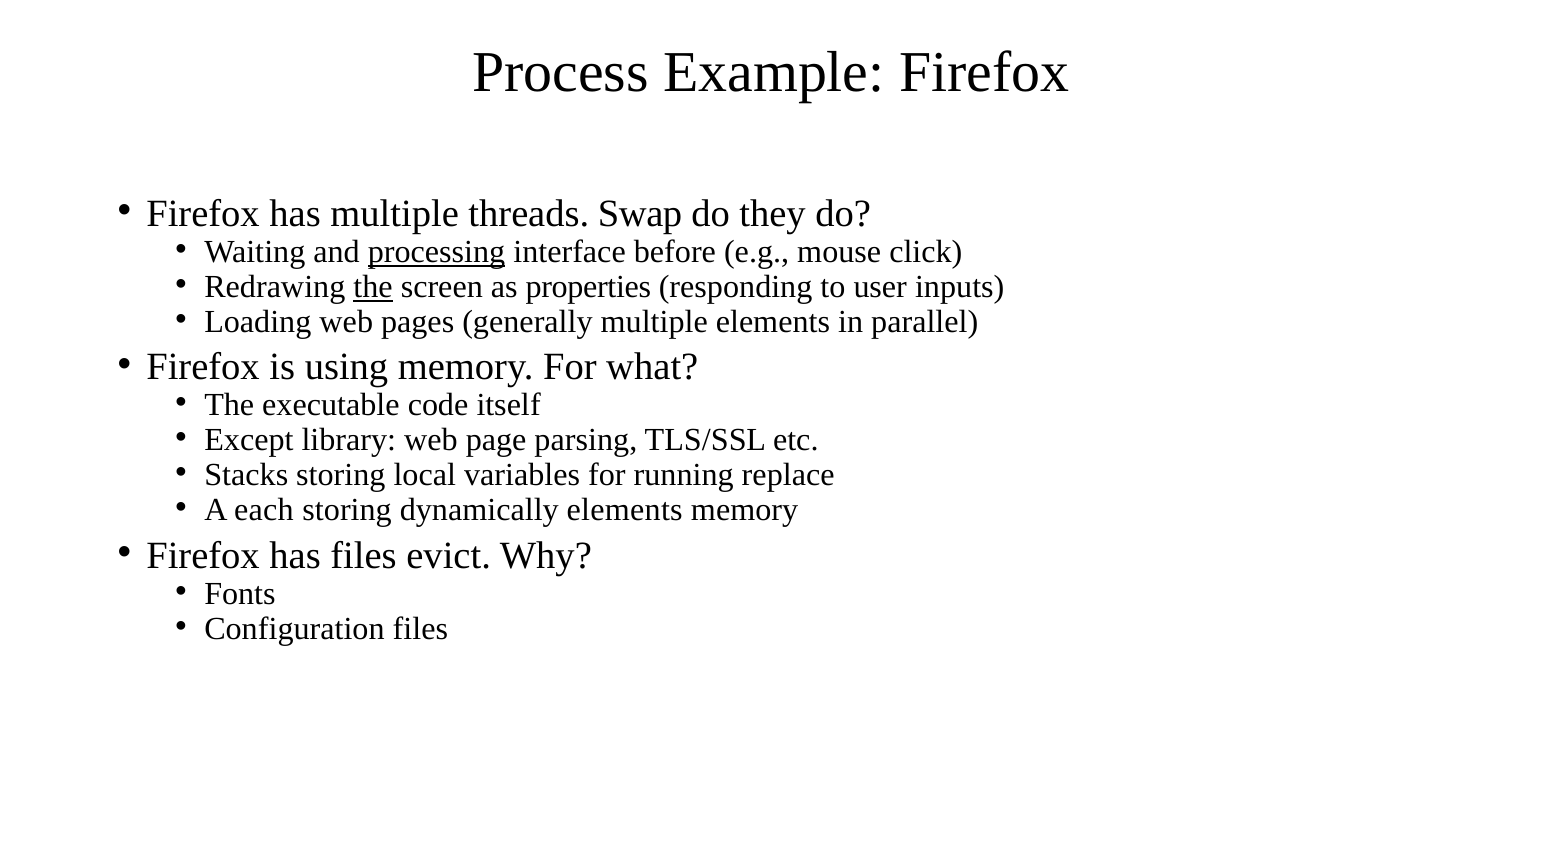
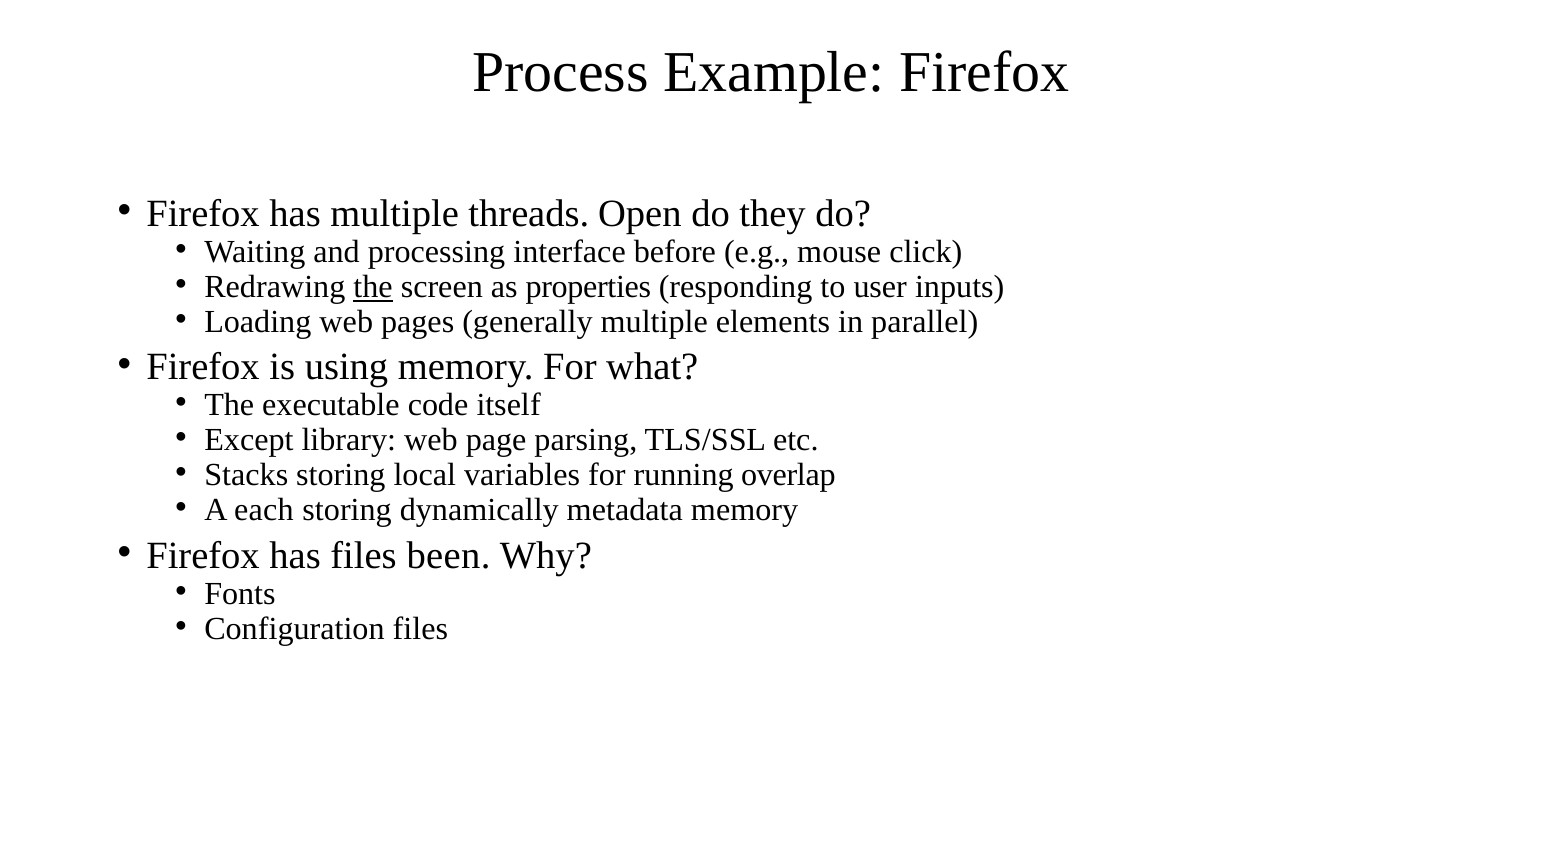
Swap: Swap -> Open
processing underline: present -> none
replace: replace -> overlap
dynamically elements: elements -> metadata
evict: evict -> been
